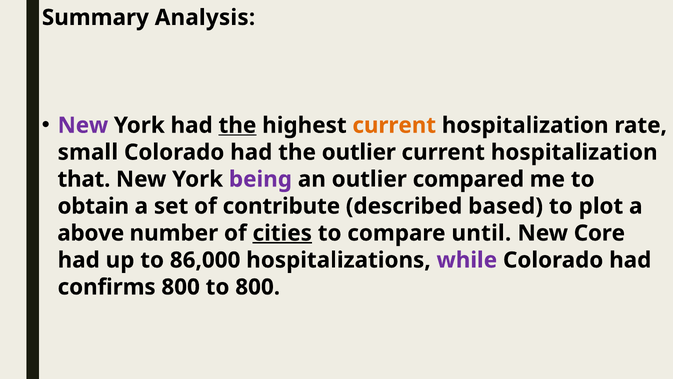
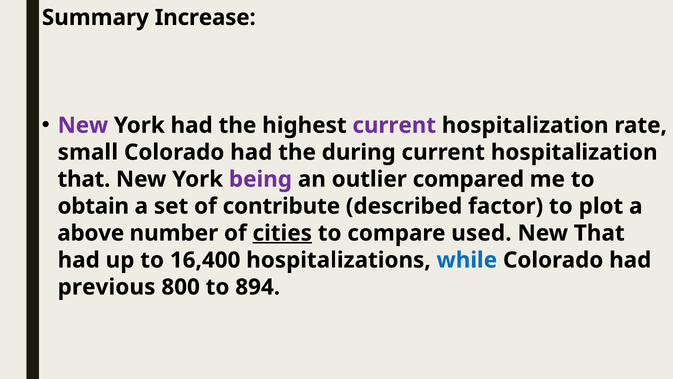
Analysis: Analysis -> Increase
the at (237, 125) underline: present -> none
current at (394, 125) colour: orange -> purple
the outlier: outlier -> during
based: based -> factor
until: until -> used
New Core: Core -> That
86,000: 86,000 -> 16,400
while colour: purple -> blue
confirms: confirms -> previous
to 800: 800 -> 894
